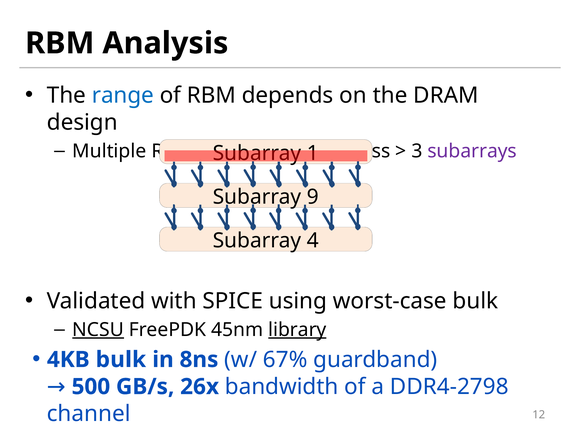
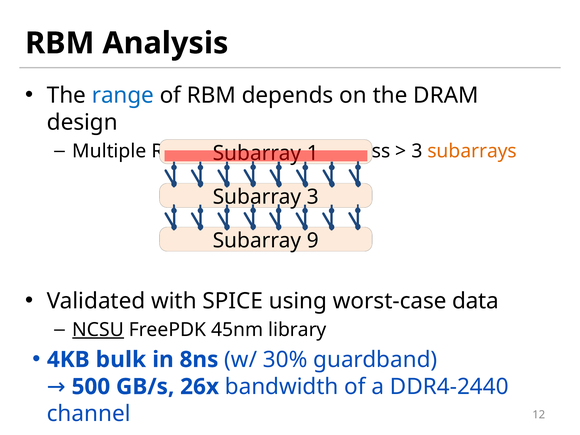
subarrays colour: purple -> orange
9 at (313, 197): 9 -> 3
4: 4 -> 9
worst-case bulk: bulk -> data
library underline: present -> none
67%: 67% -> 30%
DDR4-2798: DDR4-2798 -> DDR4-2440
